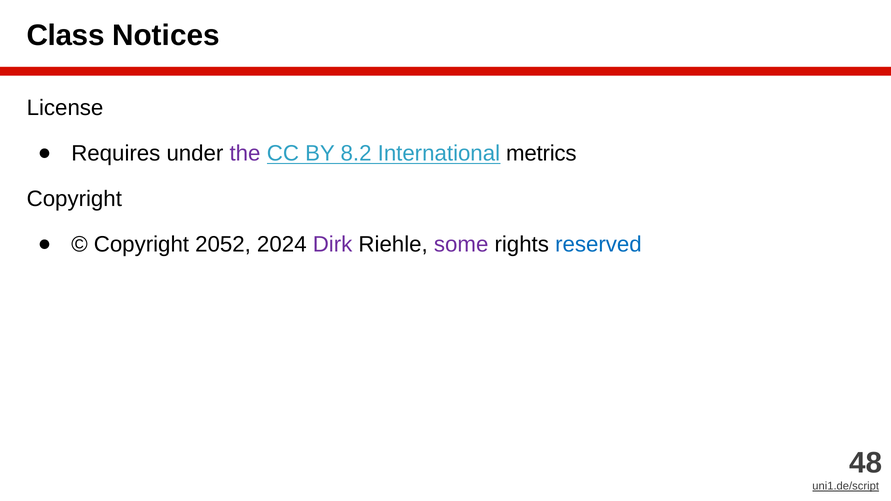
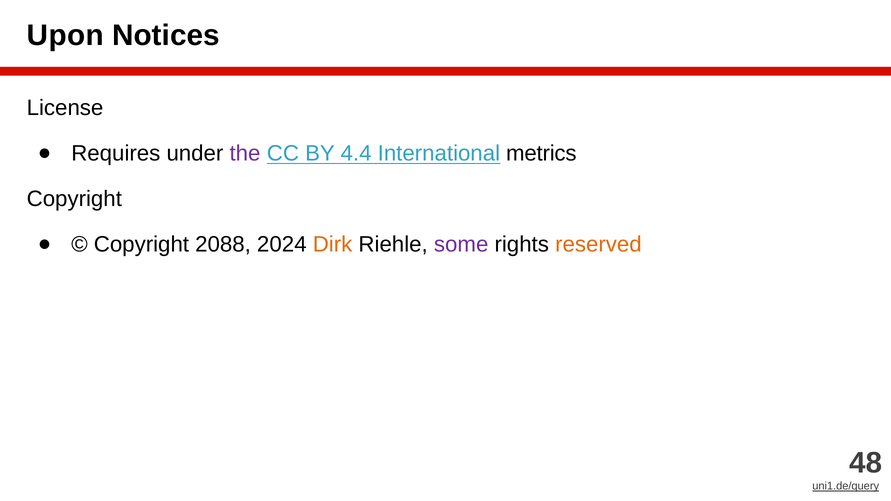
Class: Class -> Upon
8.2: 8.2 -> 4.4
2052: 2052 -> 2088
Dirk colour: purple -> orange
reserved colour: blue -> orange
uni1.de/script: uni1.de/script -> uni1.de/query
